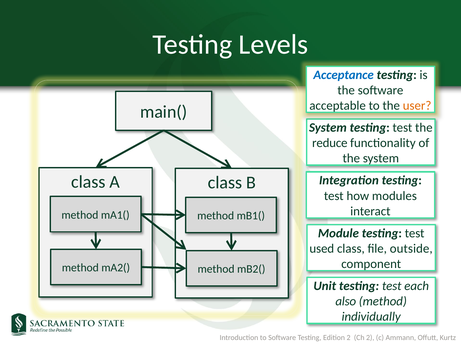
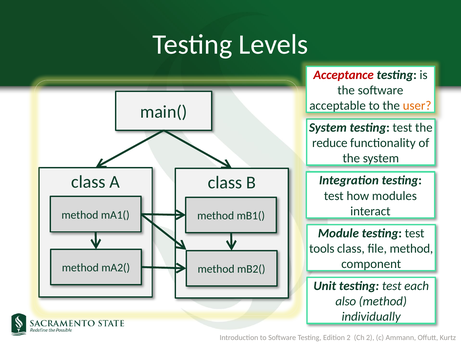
Acceptance colour: blue -> red
used: used -> tools
file outside: outside -> method
